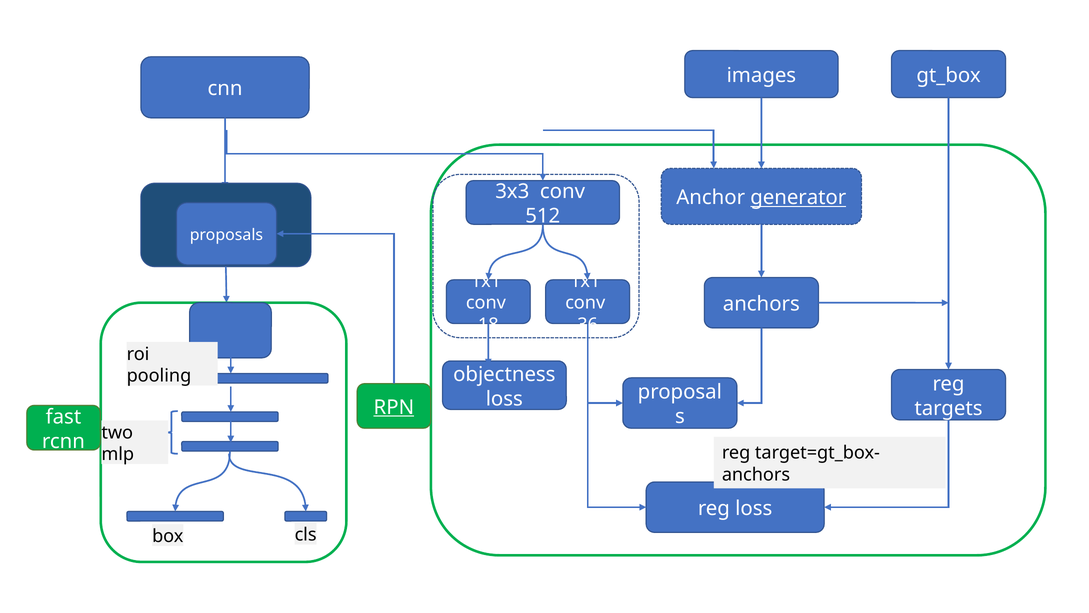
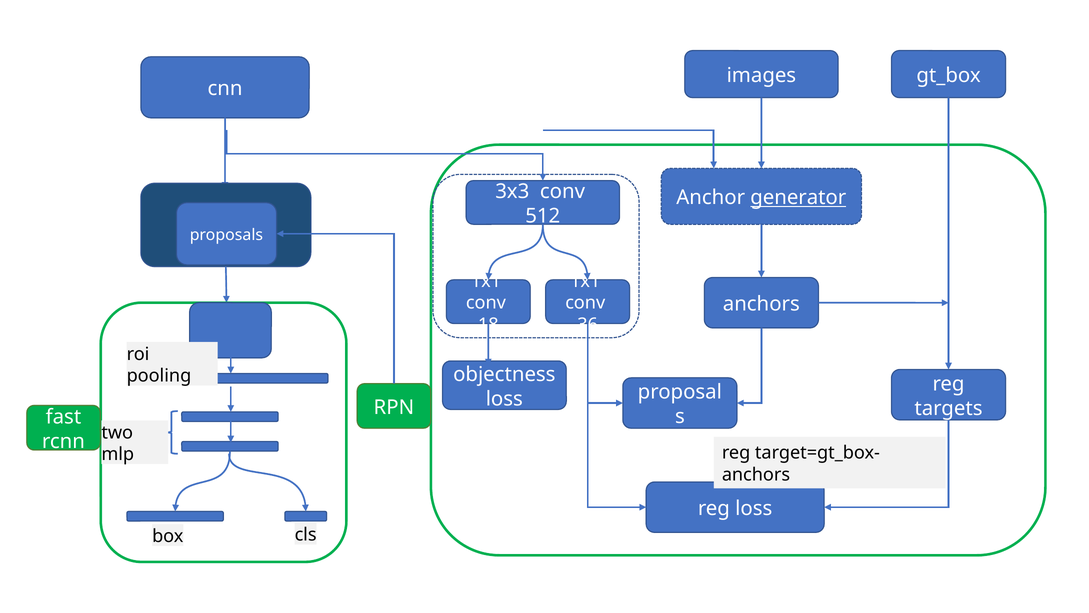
RPN underline: present -> none
